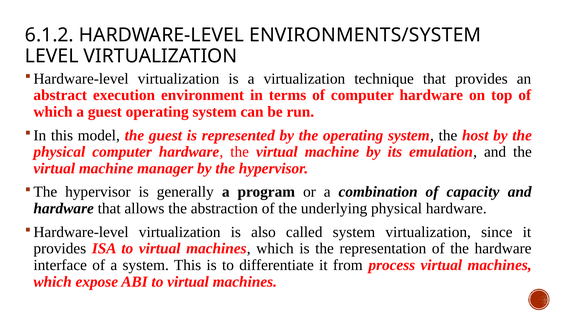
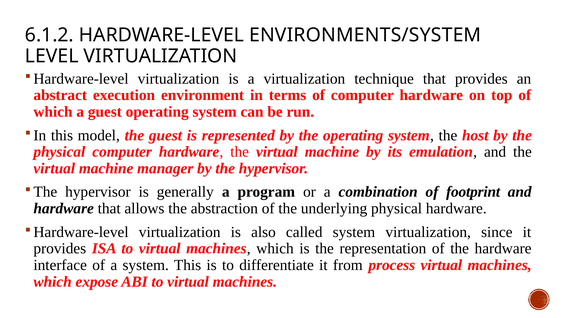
capacity: capacity -> footprint
